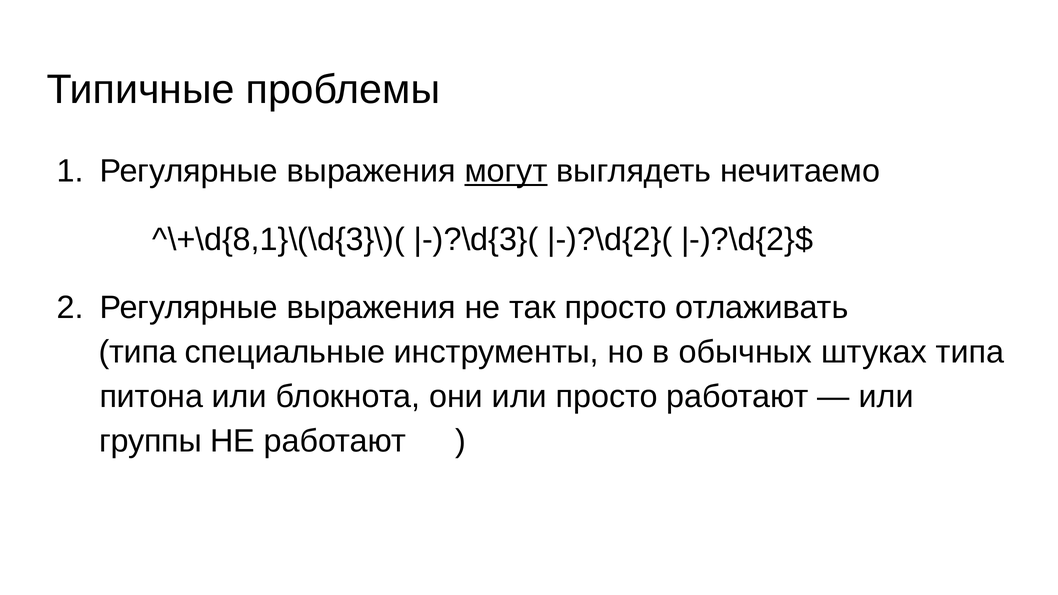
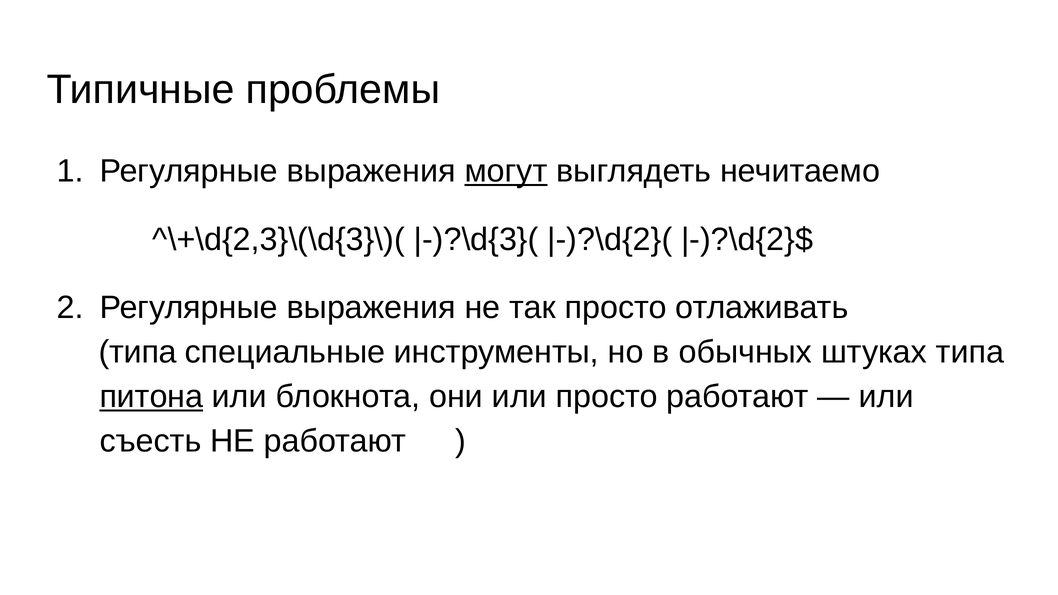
^\+\d{8,1}\(\d{3}\)(: ^\+\d{8,1}\(\d{3}\)( -> ^\+\d{2,3}\(\d{3}\)(
питона underline: none -> present
группы: группы -> съесть
